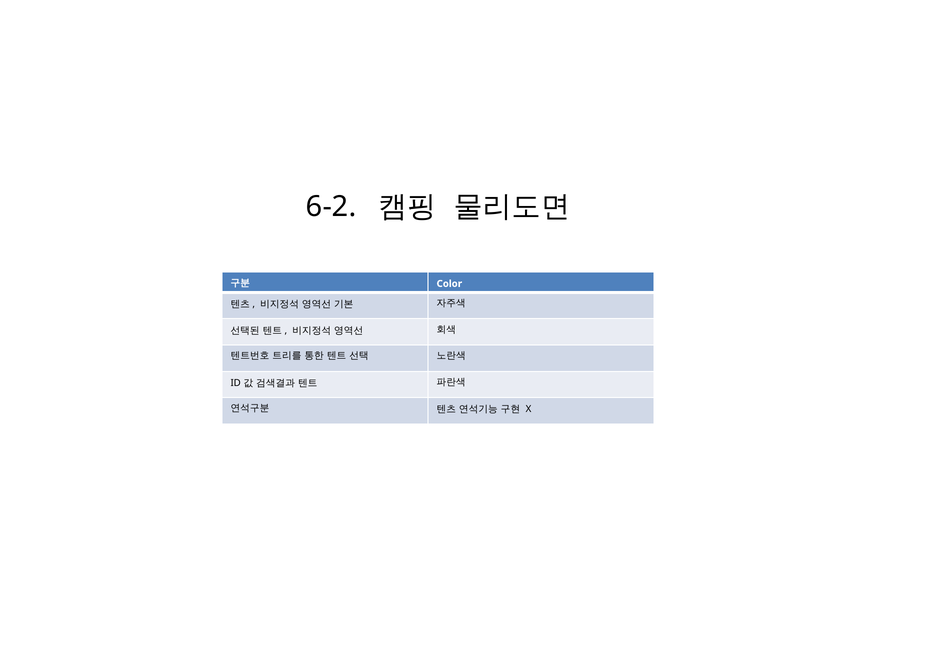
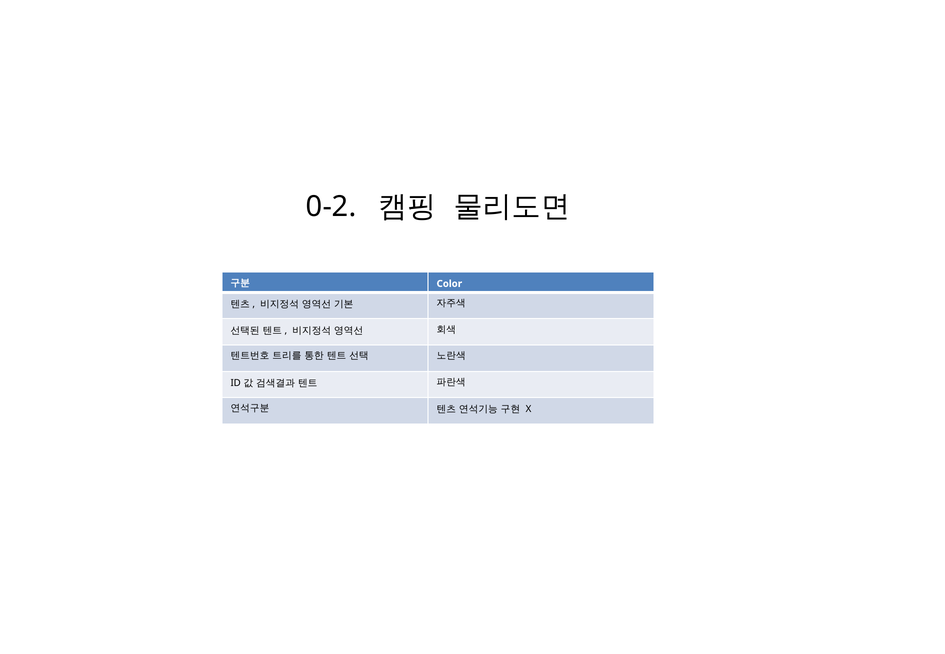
6-2: 6-2 -> 0-2
